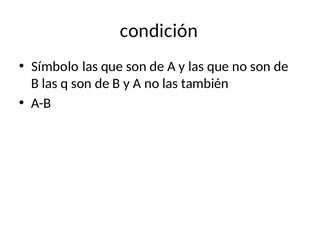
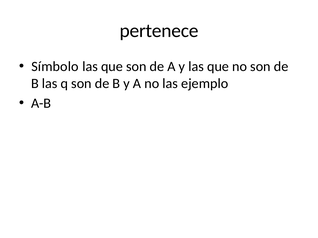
condición: condición -> pertenece
también: también -> ejemplo
